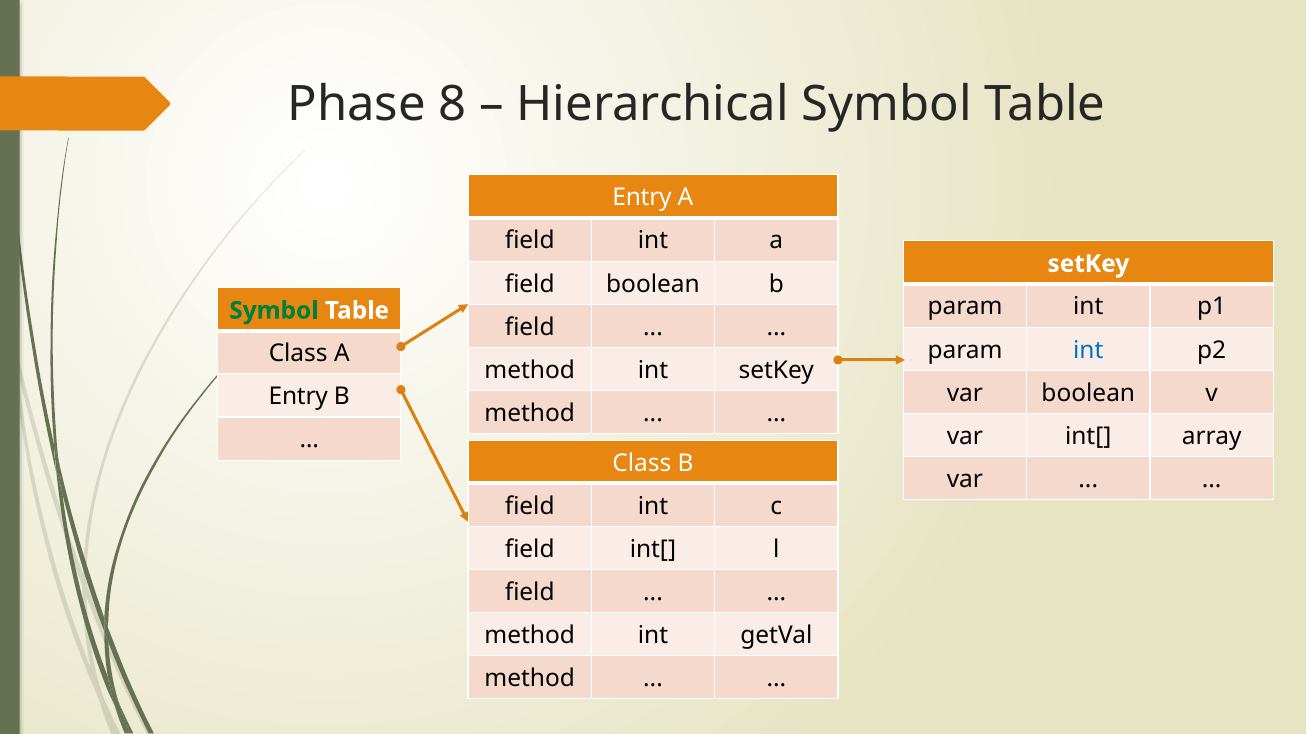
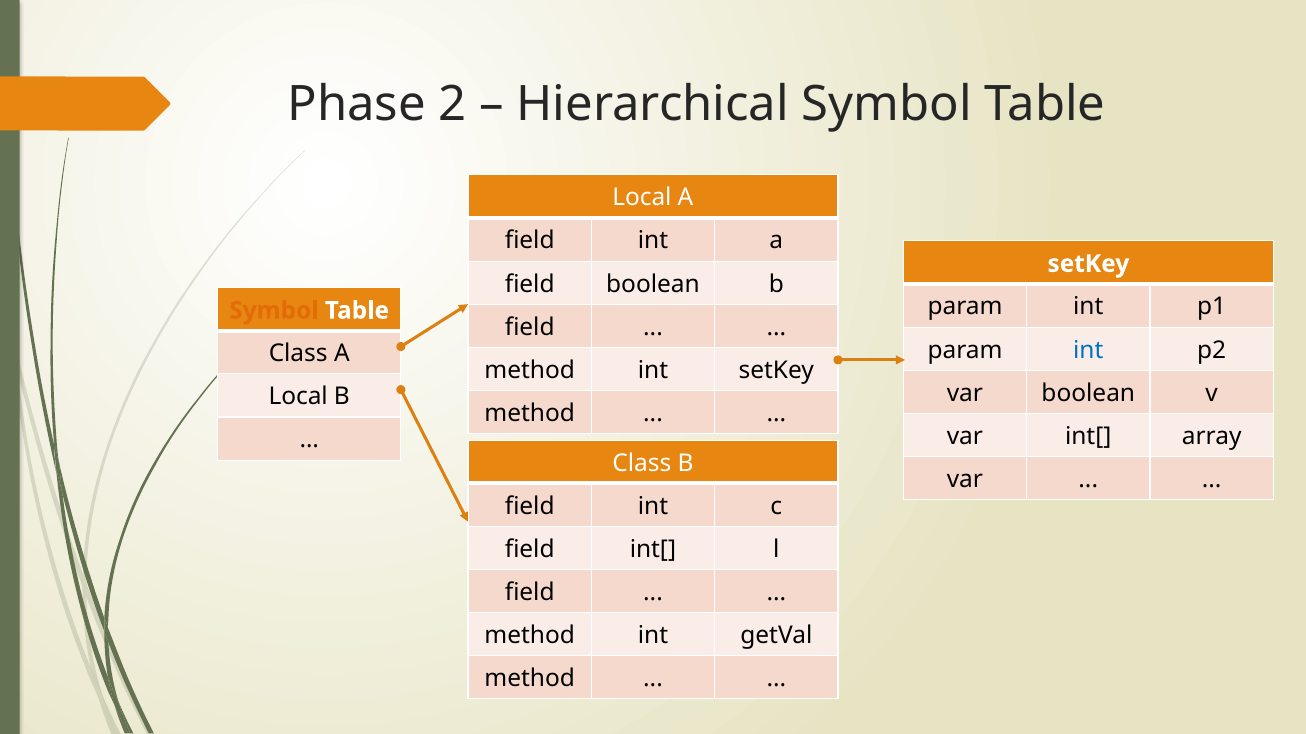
8: 8 -> 2
Entry at (642, 198): Entry -> Local
Symbol at (274, 311) colour: green -> orange
Entry at (298, 397): Entry -> Local
